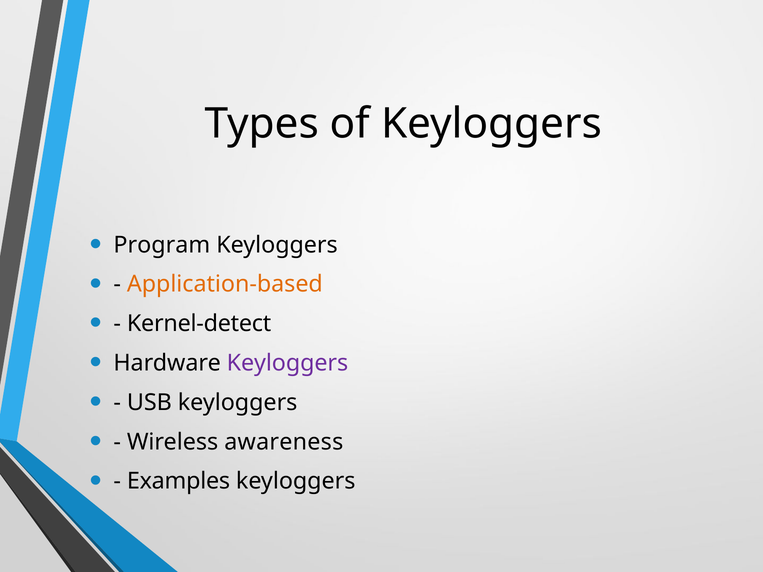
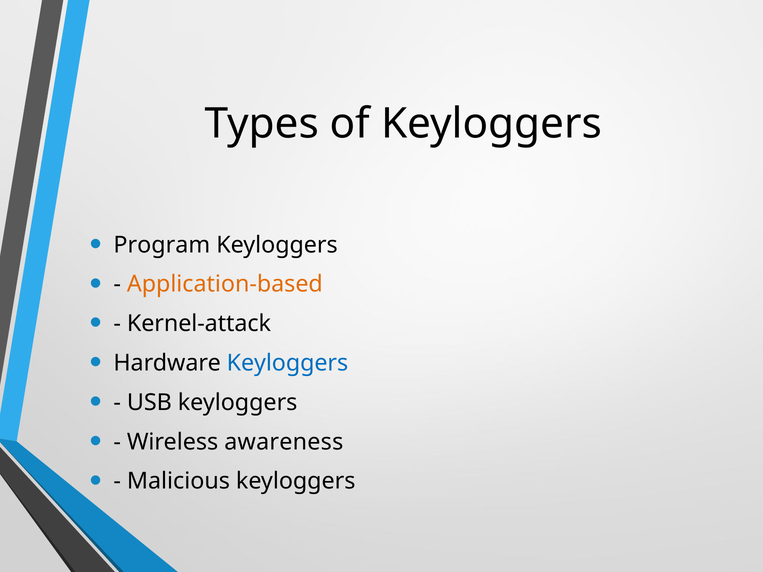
Kernel-detect: Kernel-detect -> Kernel-attack
Keyloggers at (287, 363) colour: purple -> blue
Examples: Examples -> Malicious
